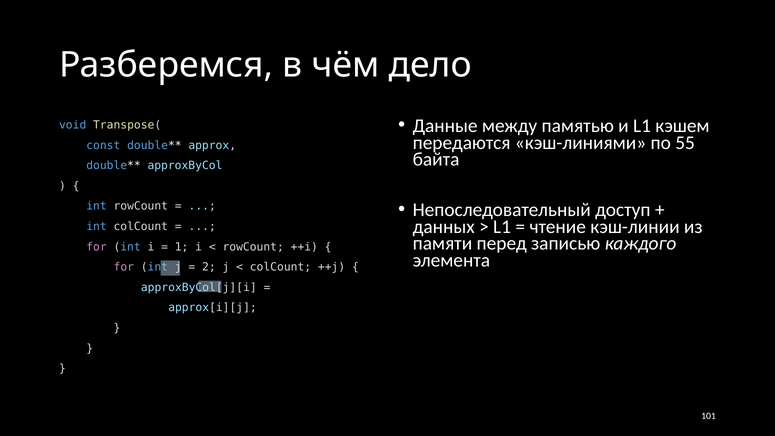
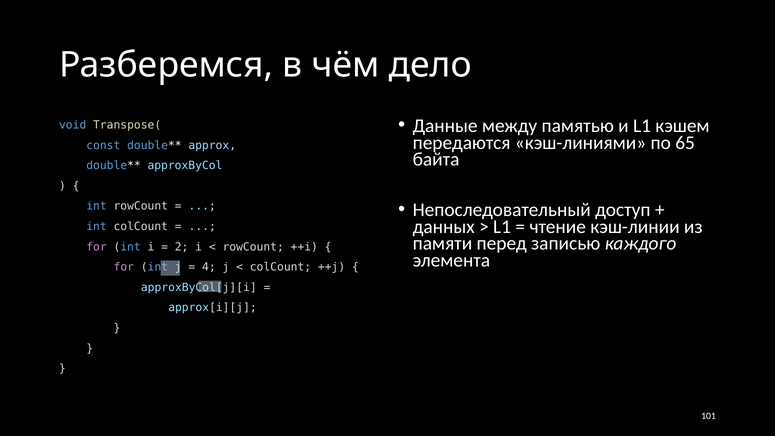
55: 55 -> 65
1: 1 -> 2
2: 2 -> 4
